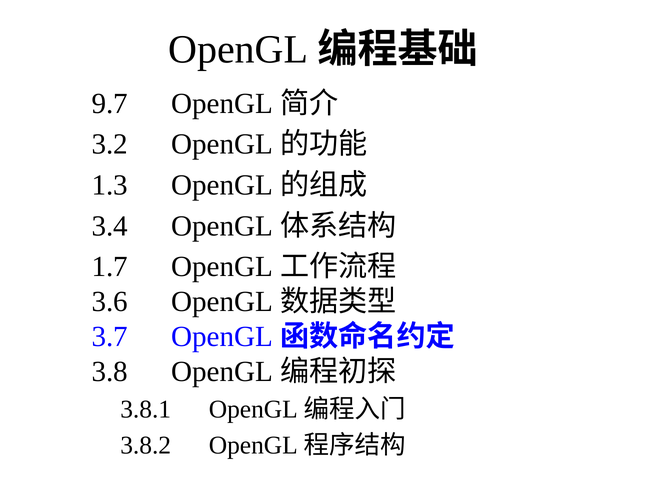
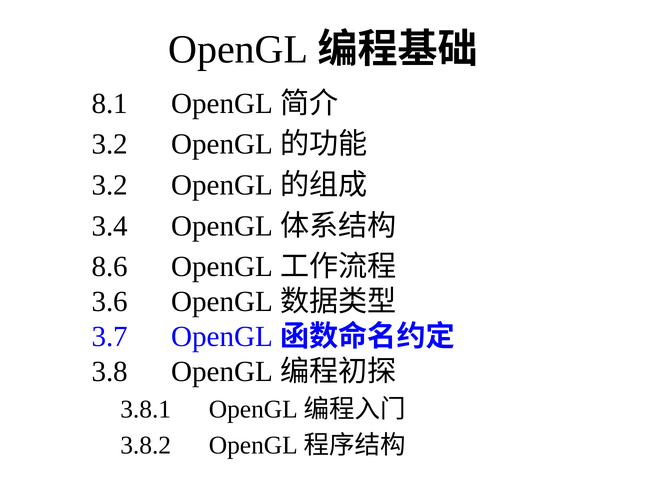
9.7: 9.7 -> 8.1
1.3 at (110, 185): 1.3 -> 3.2
1.7: 1.7 -> 8.6
